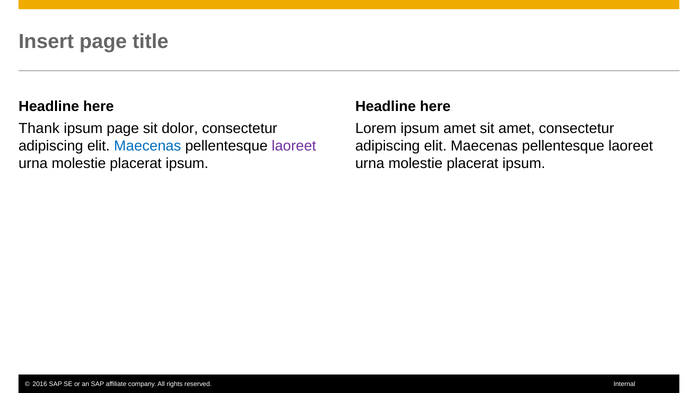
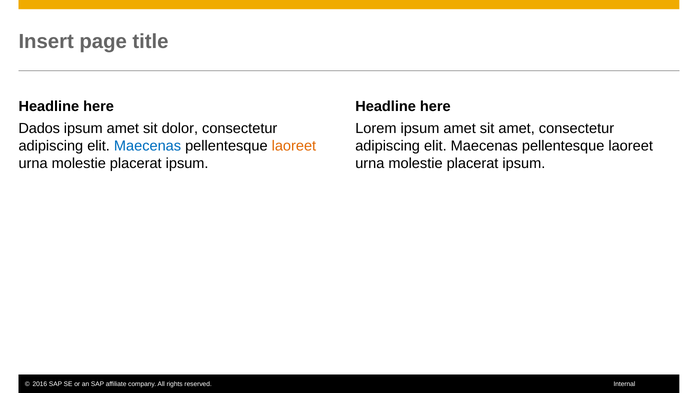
Thank: Thank -> Dados
page at (123, 128): page -> amet
laoreet at (294, 146) colour: purple -> orange
